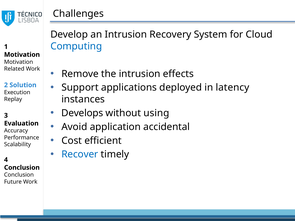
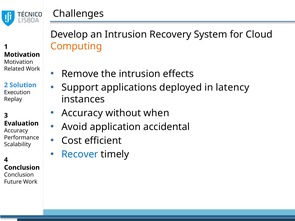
Computing colour: blue -> orange
Develops at (82, 113): Develops -> Accuracy
using: using -> when
